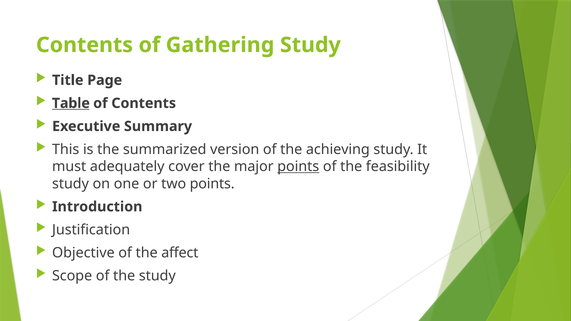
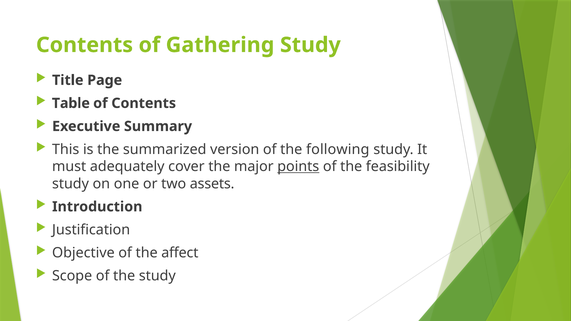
Table underline: present -> none
achieving: achieving -> following
two points: points -> assets
